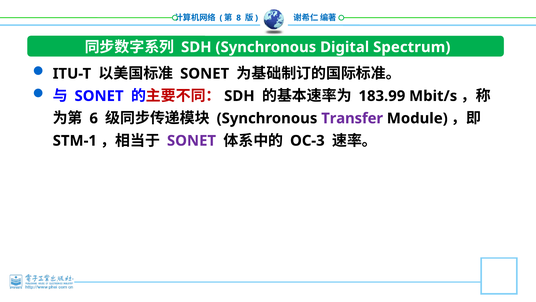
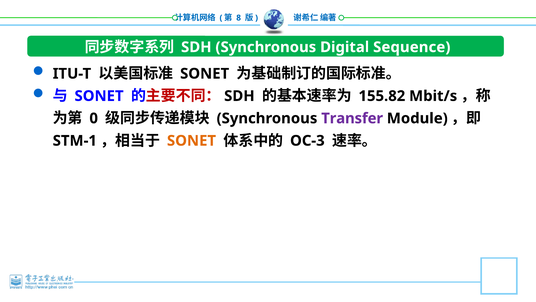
Spectrum: Spectrum -> Sequence
183.99: 183.99 -> 155.82
6: 6 -> 0
SONET at (191, 141) colour: purple -> orange
